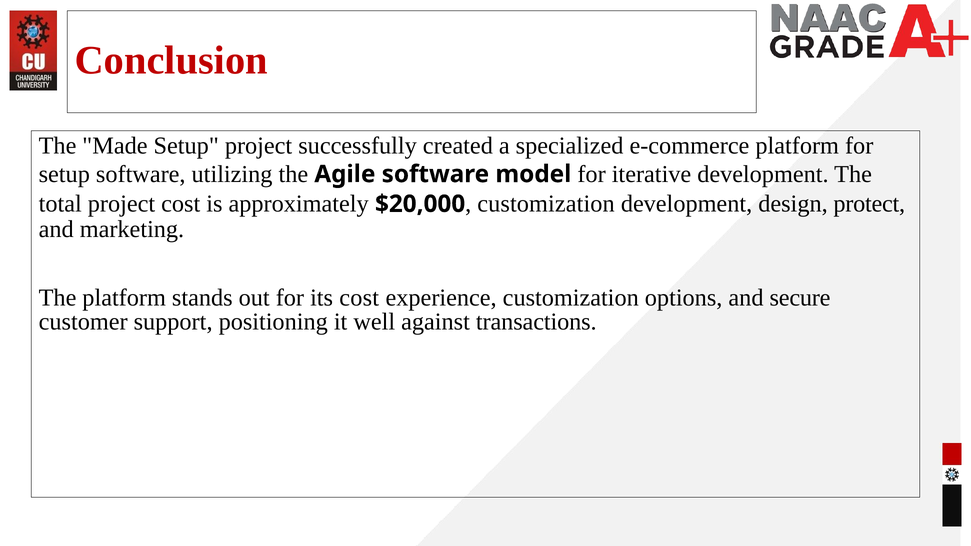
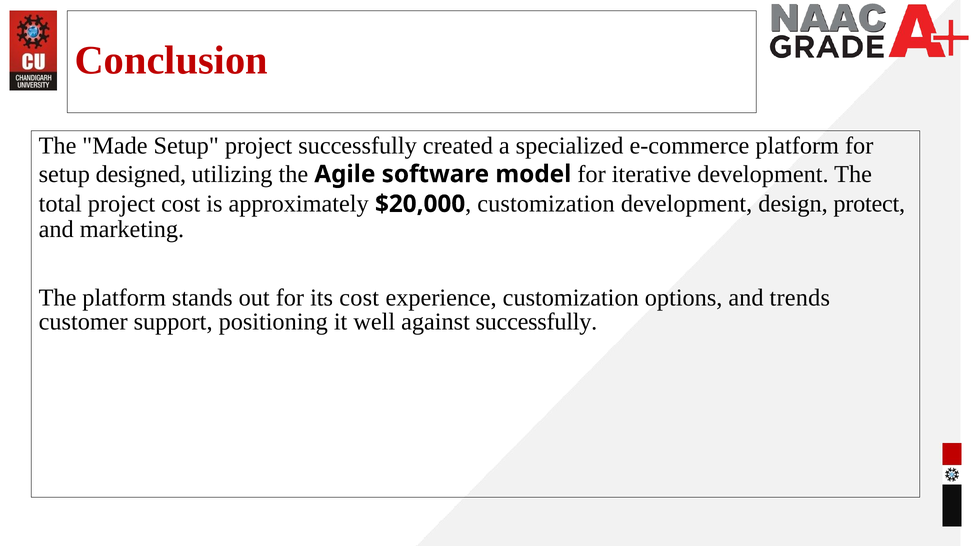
setup software: software -> designed
secure: secure -> trends
against transactions: transactions -> successfully
